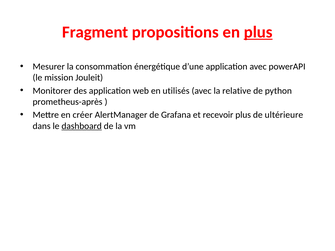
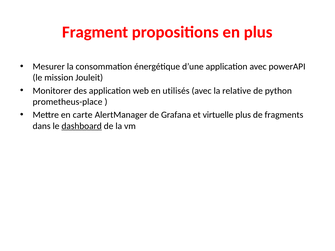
plus at (258, 32) underline: present -> none
prometheus-après: prometheus-après -> prometheus-place
créer: créer -> carte
recevoir: recevoir -> virtuelle
ultérieure: ultérieure -> fragments
